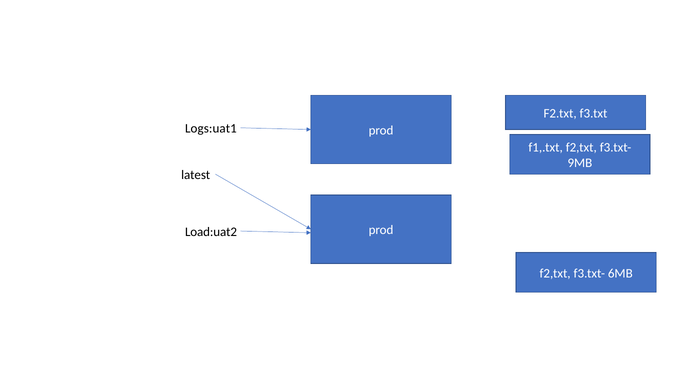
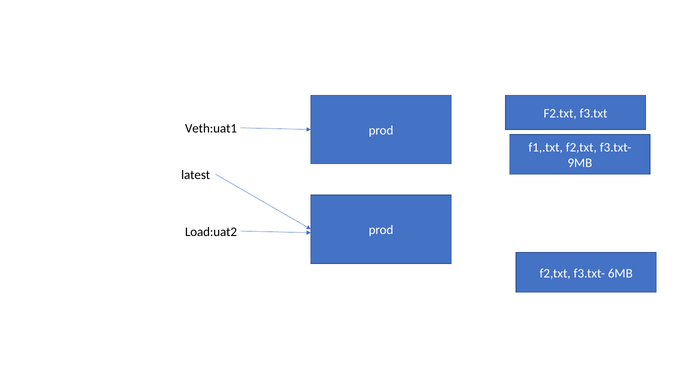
Logs:uat1: Logs:uat1 -> Veth:uat1
